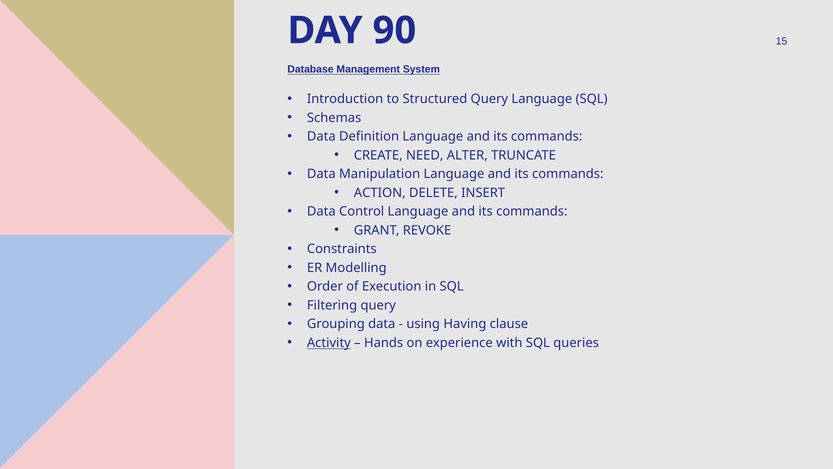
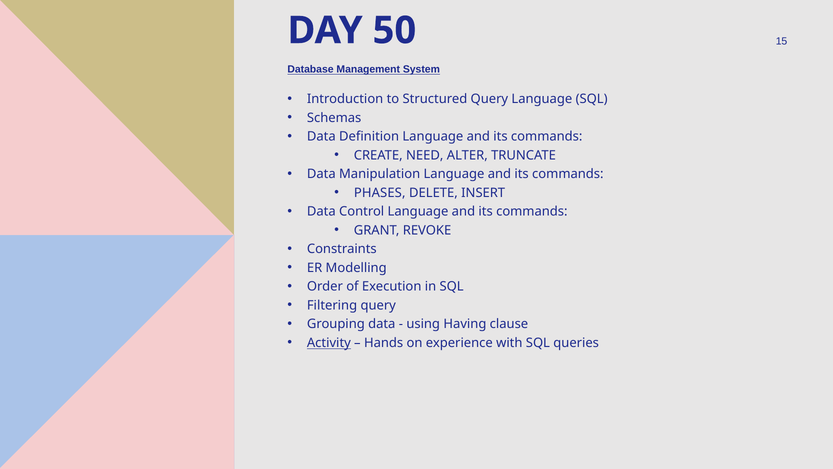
90: 90 -> 50
ACTION: ACTION -> PHASES
